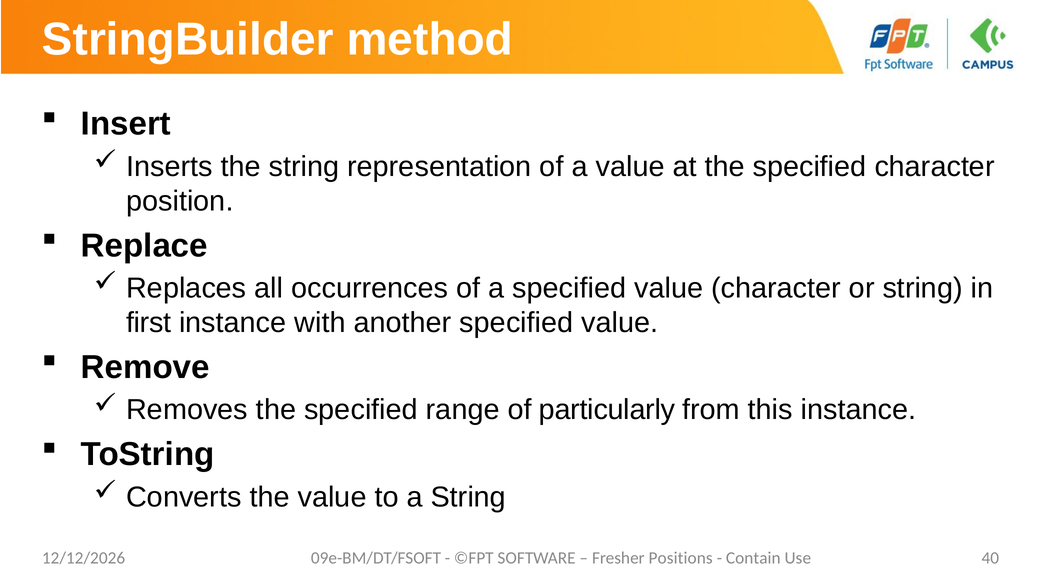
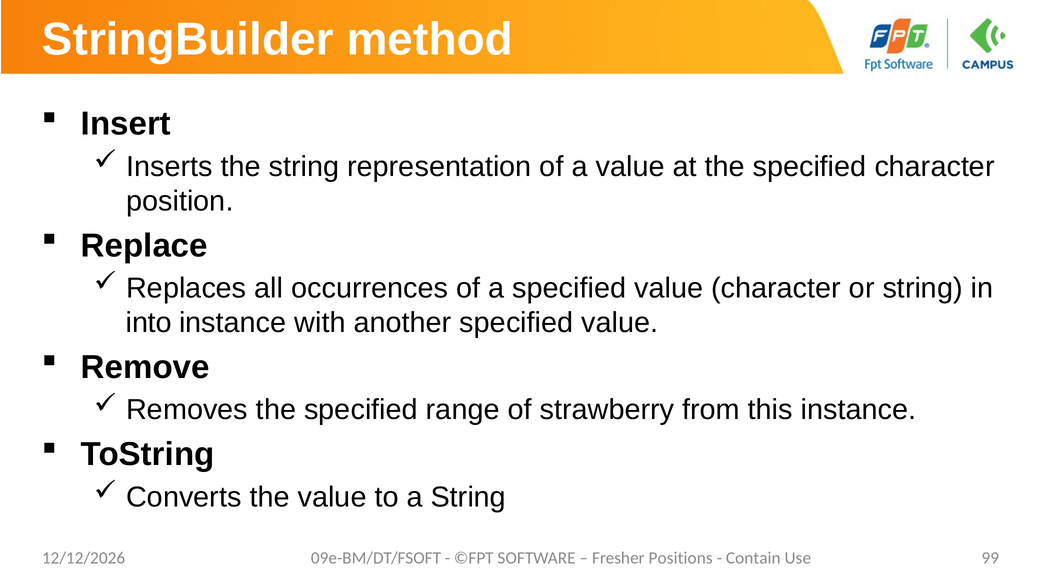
first: first -> into
particularly: particularly -> strawberry
40: 40 -> 99
